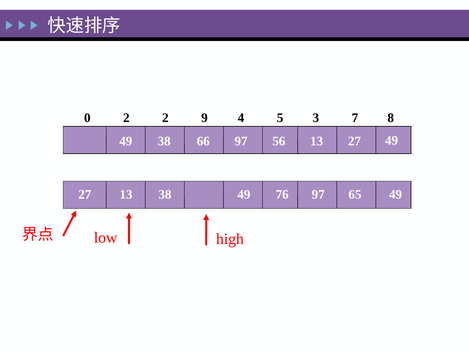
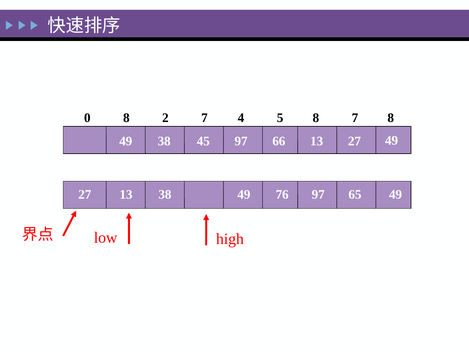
0 2: 2 -> 8
2 9: 9 -> 7
5 3: 3 -> 8
66: 66 -> 45
56: 56 -> 66
